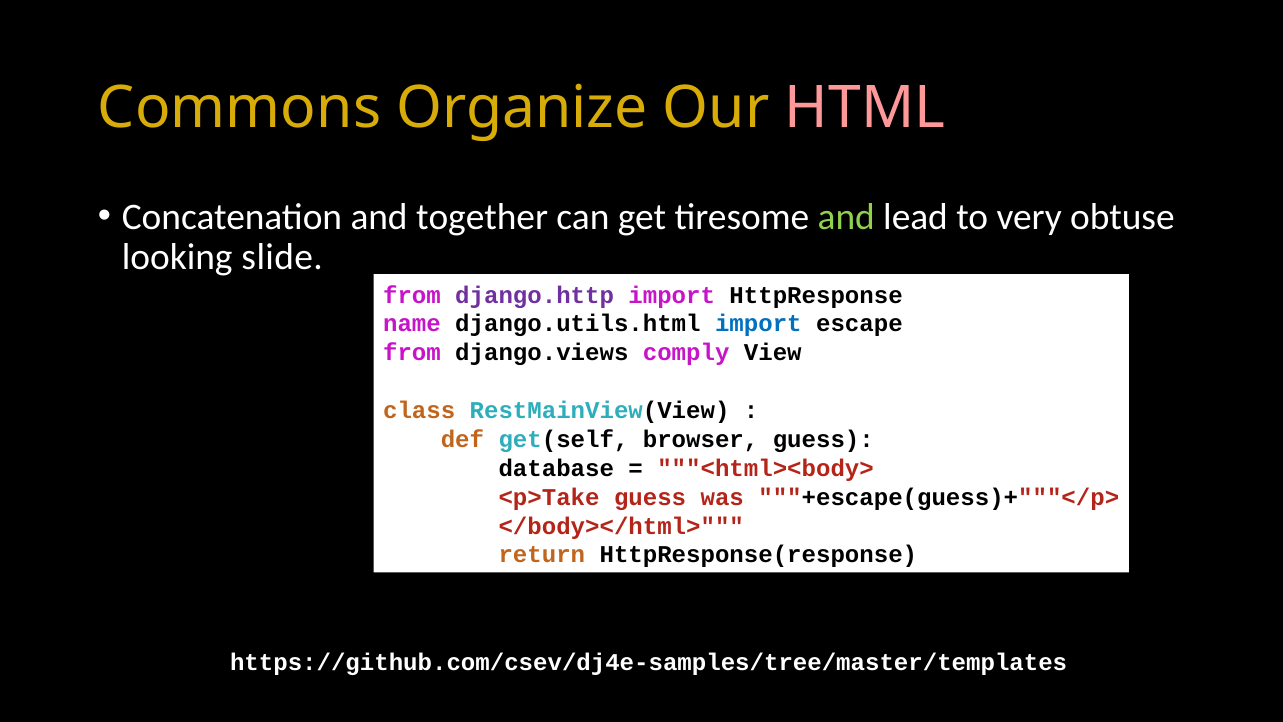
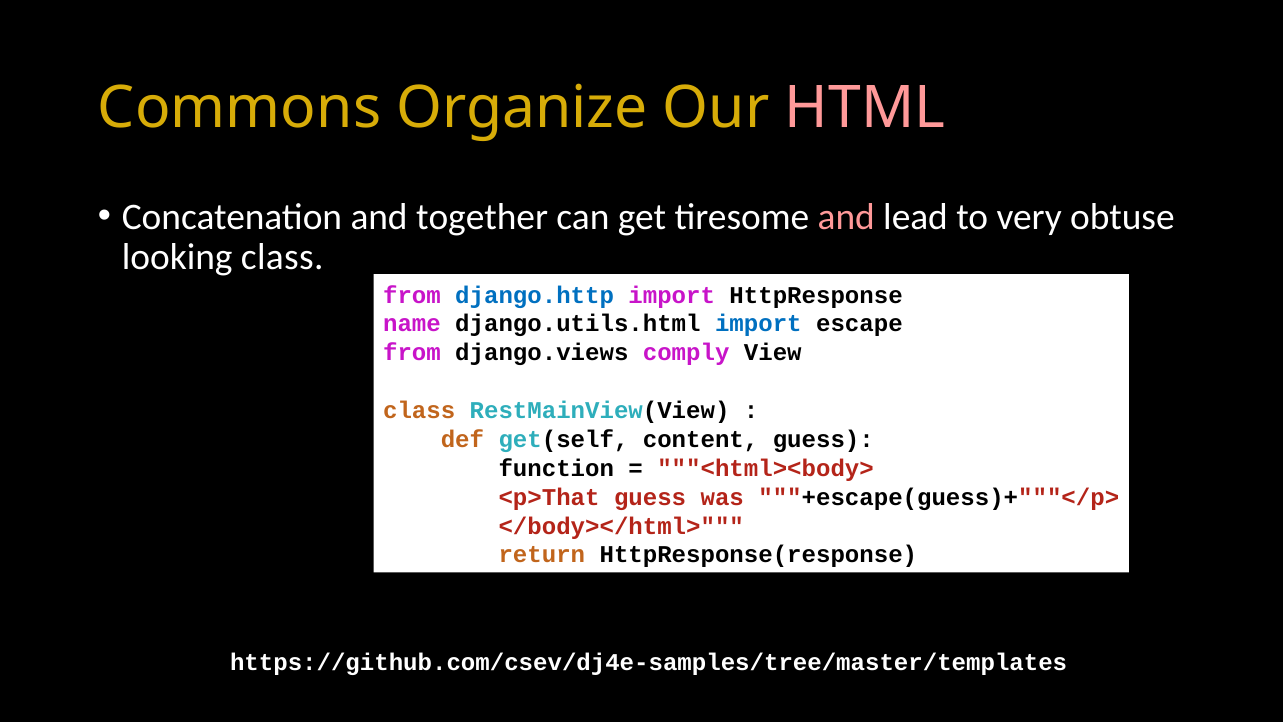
and at (846, 217) colour: light green -> pink
looking slide: slide -> class
django.http colour: purple -> blue
browser: browser -> content
database: database -> function
<p>Take: <p>Take -> <p>That
